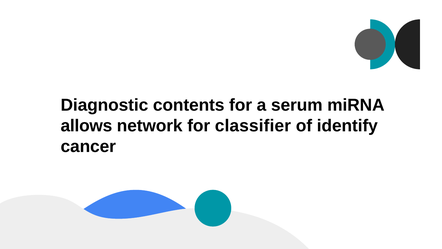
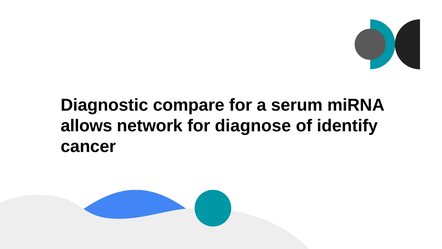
contents: contents -> compare
classifier: classifier -> diagnose
